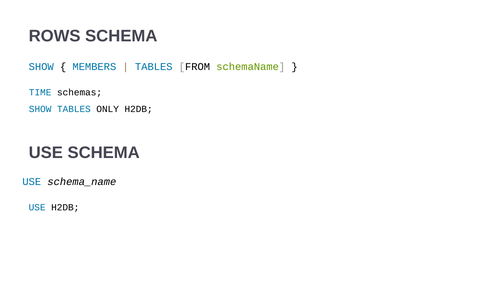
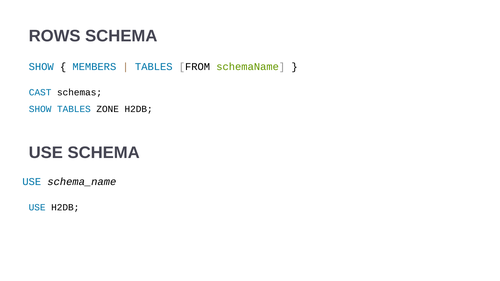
TIME: TIME -> CAST
ONLY: ONLY -> ZONE
